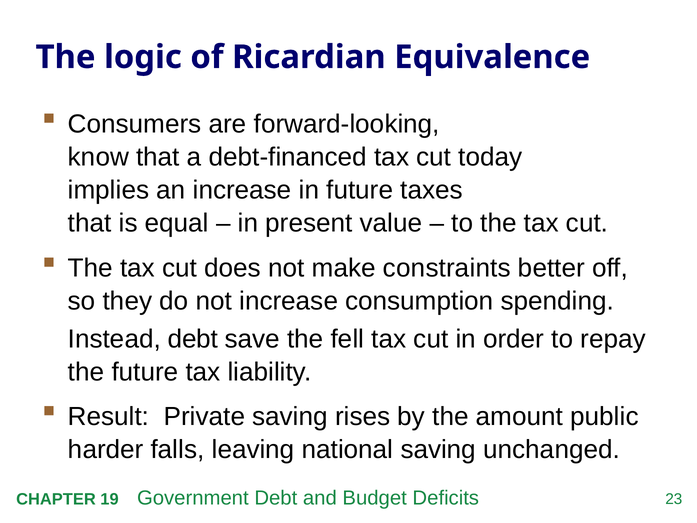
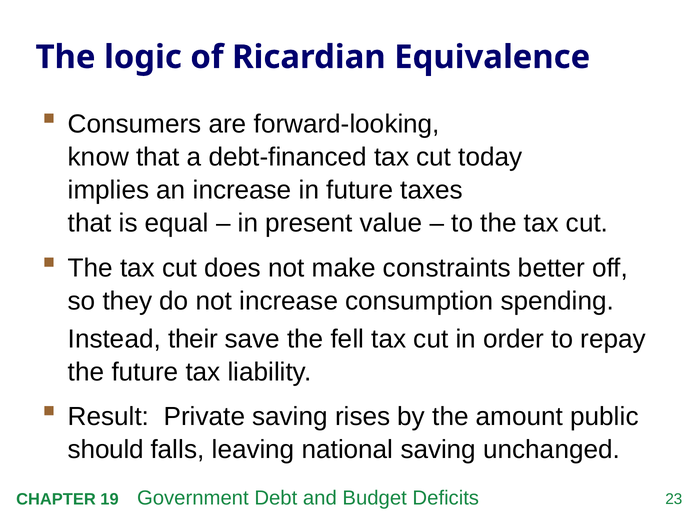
Instead debt: debt -> their
harder: harder -> should
